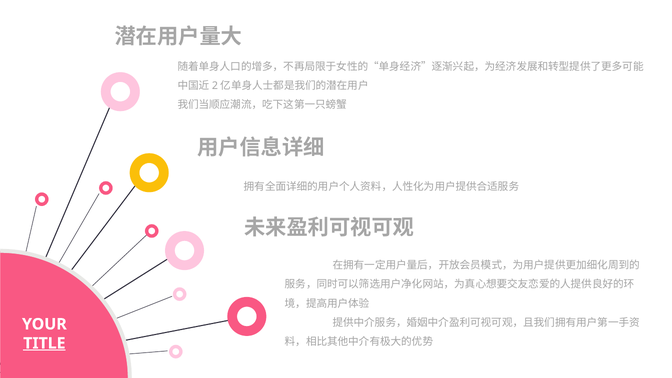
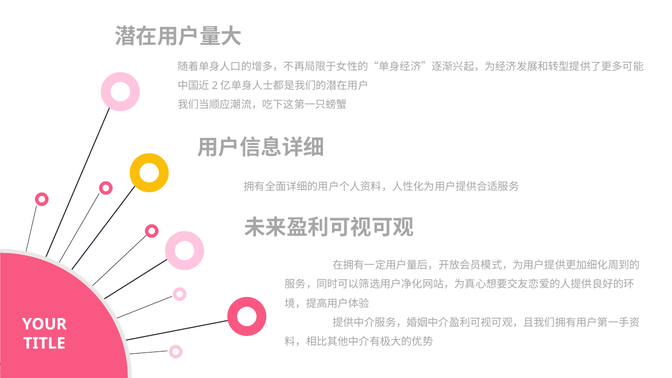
TITLE underline: present -> none
